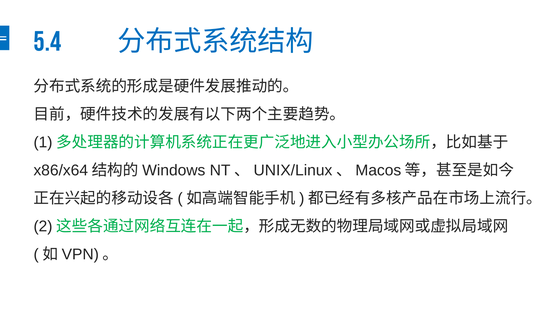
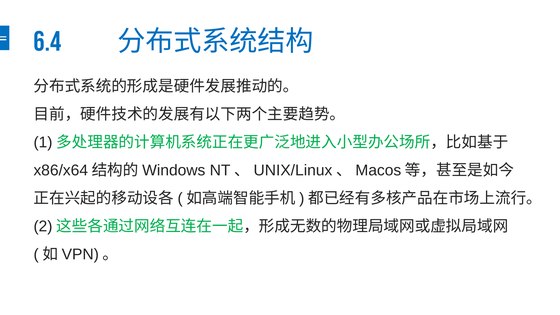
5.4: 5.4 -> 6.4
